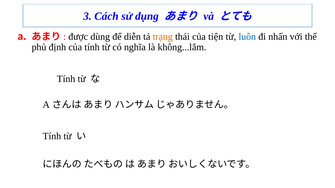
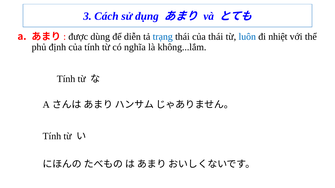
trạng colour: orange -> blue
của tiện: tiện -> thái
nhấn: nhấn -> nhiệt
